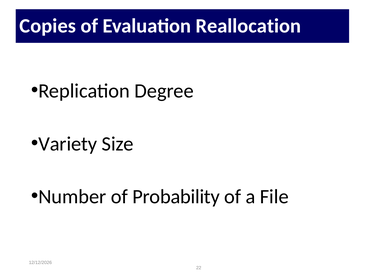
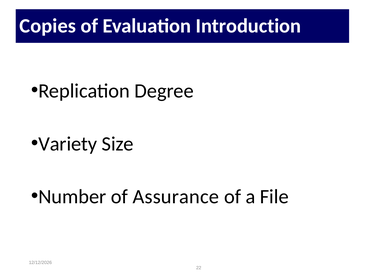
Reallocation: Reallocation -> Introduction
Probability: Probability -> Assurance
